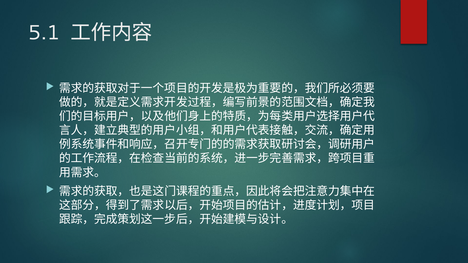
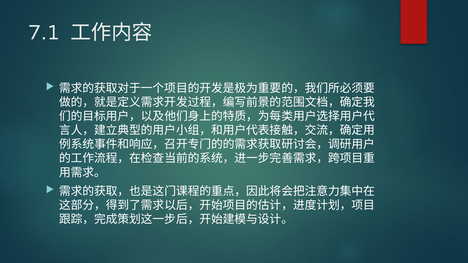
5.1: 5.1 -> 7.1
